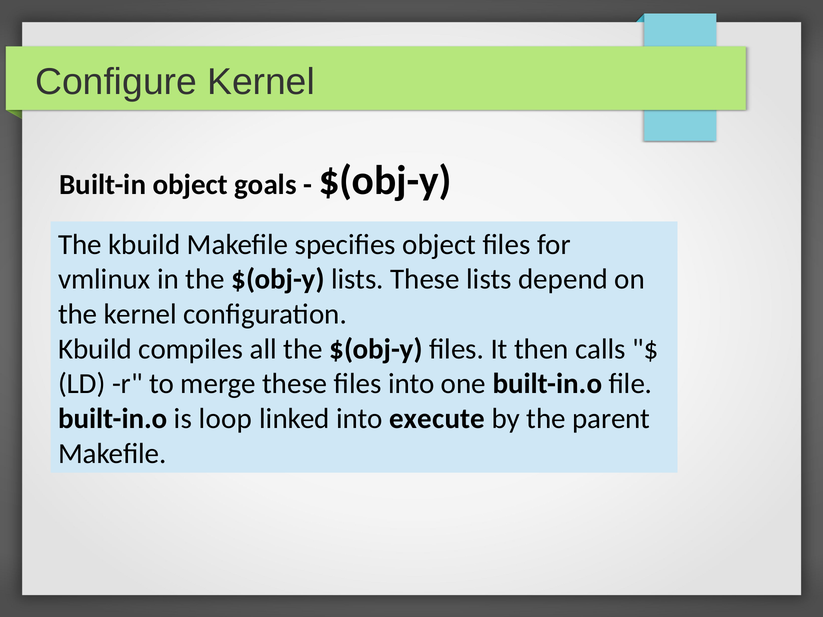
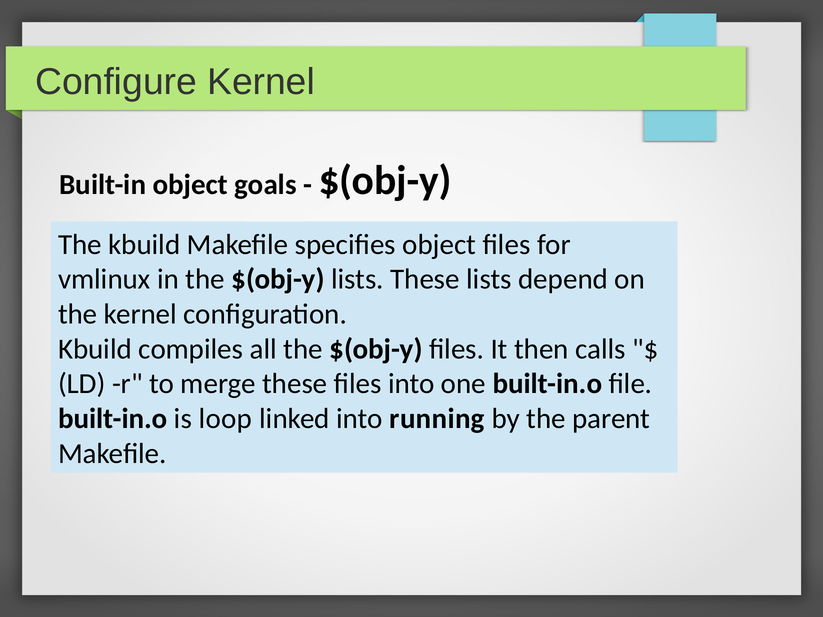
execute: execute -> running
